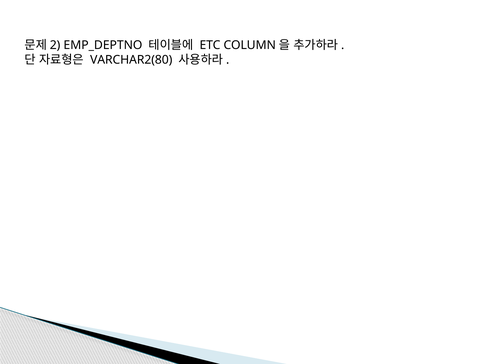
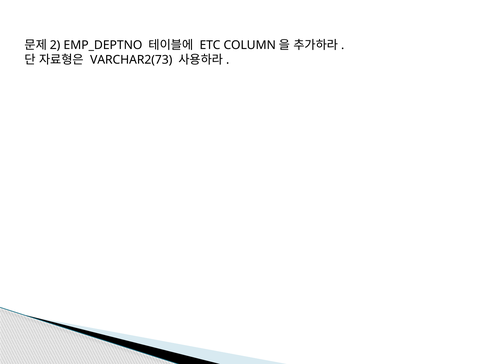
VARCHAR2(80: VARCHAR2(80 -> VARCHAR2(73
